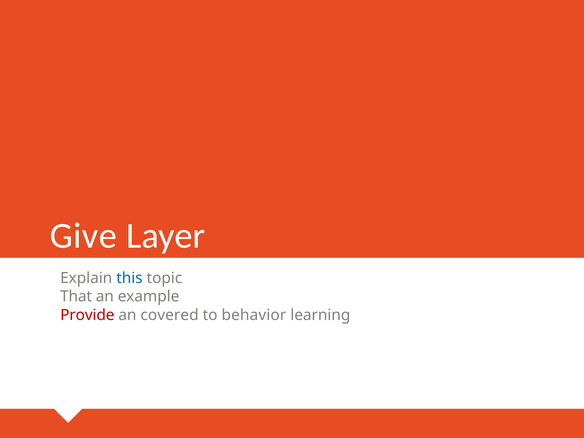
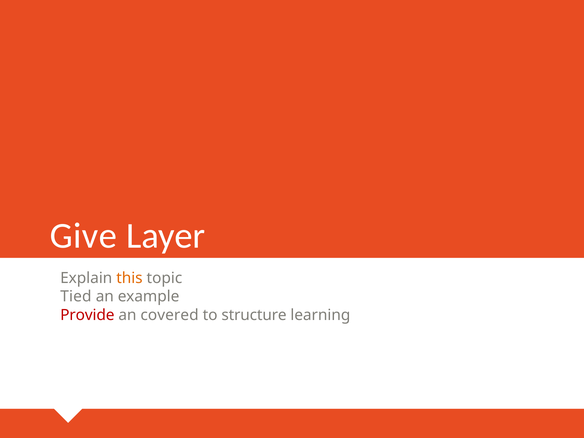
this colour: blue -> orange
That: That -> Tied
behavior: behavior -> structure
